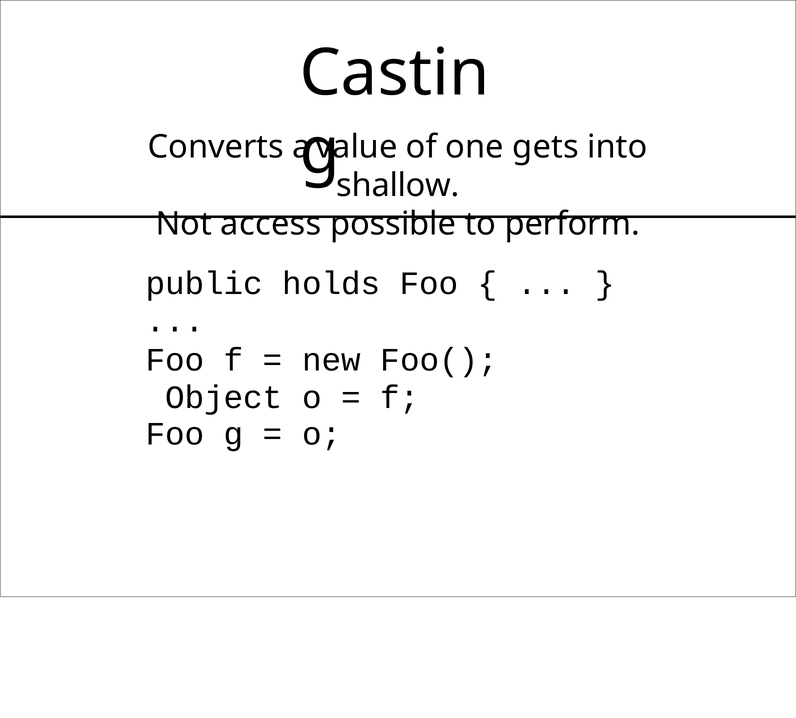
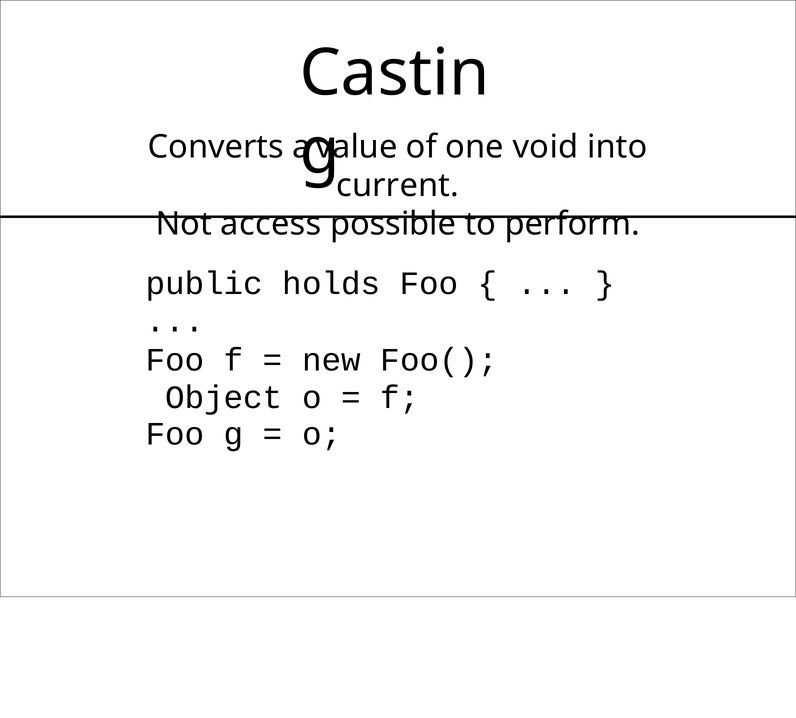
gets: gets -> void
shallow: shallow -> current
